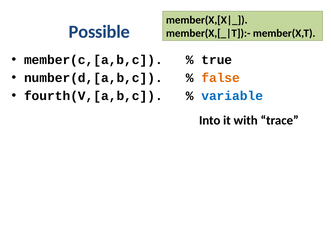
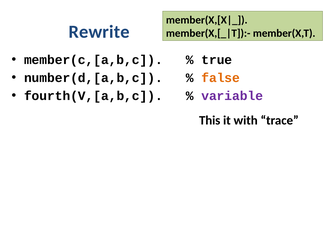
Possible: Possible -> Rewrite
variable colour: blue -> purple
Into: Into -> This
